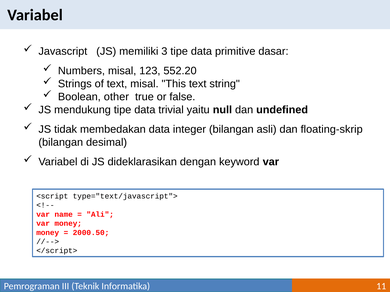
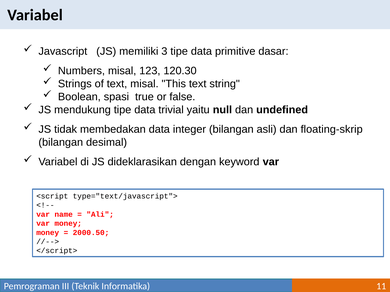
552.20: 552.20 -> 120.30
other: other -> spasi
